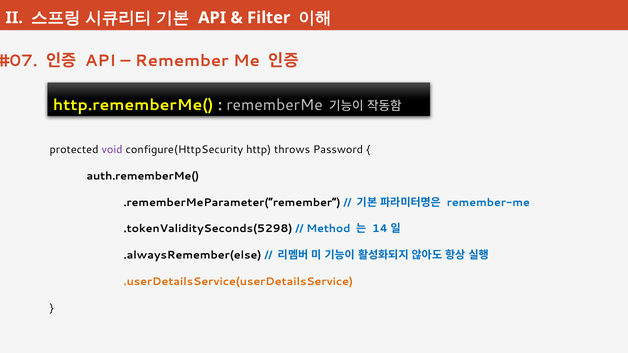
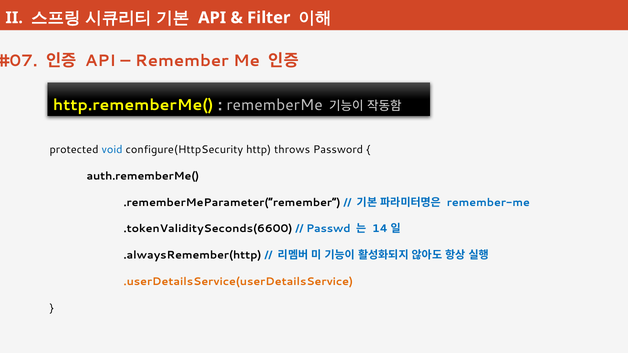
void colour: purple -> blue
.tokenValiditySeconds(5298: .tokenValiditySeconds(5298 -> .tokenValiditySeconds(6600
Method: Method -> Passwd
.alwaysRemember(else: .alwaysRemember(else -> .alwaysRemember(http
